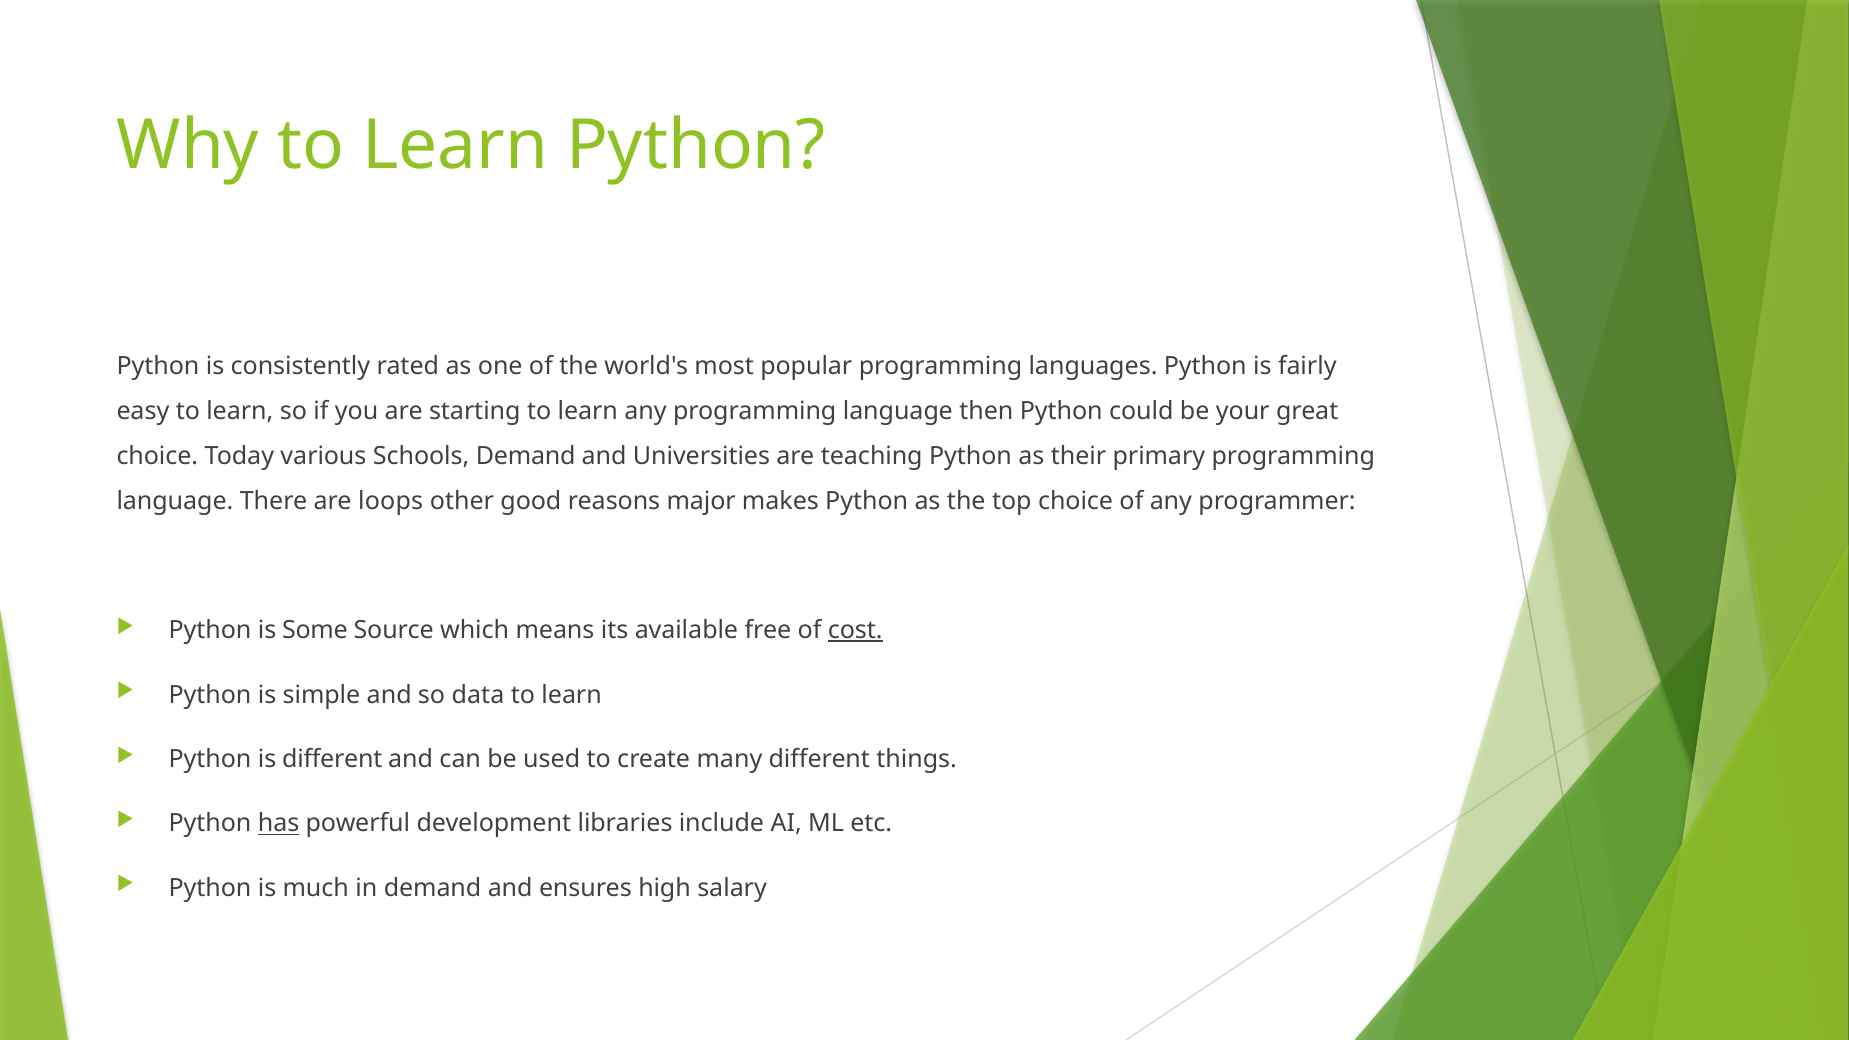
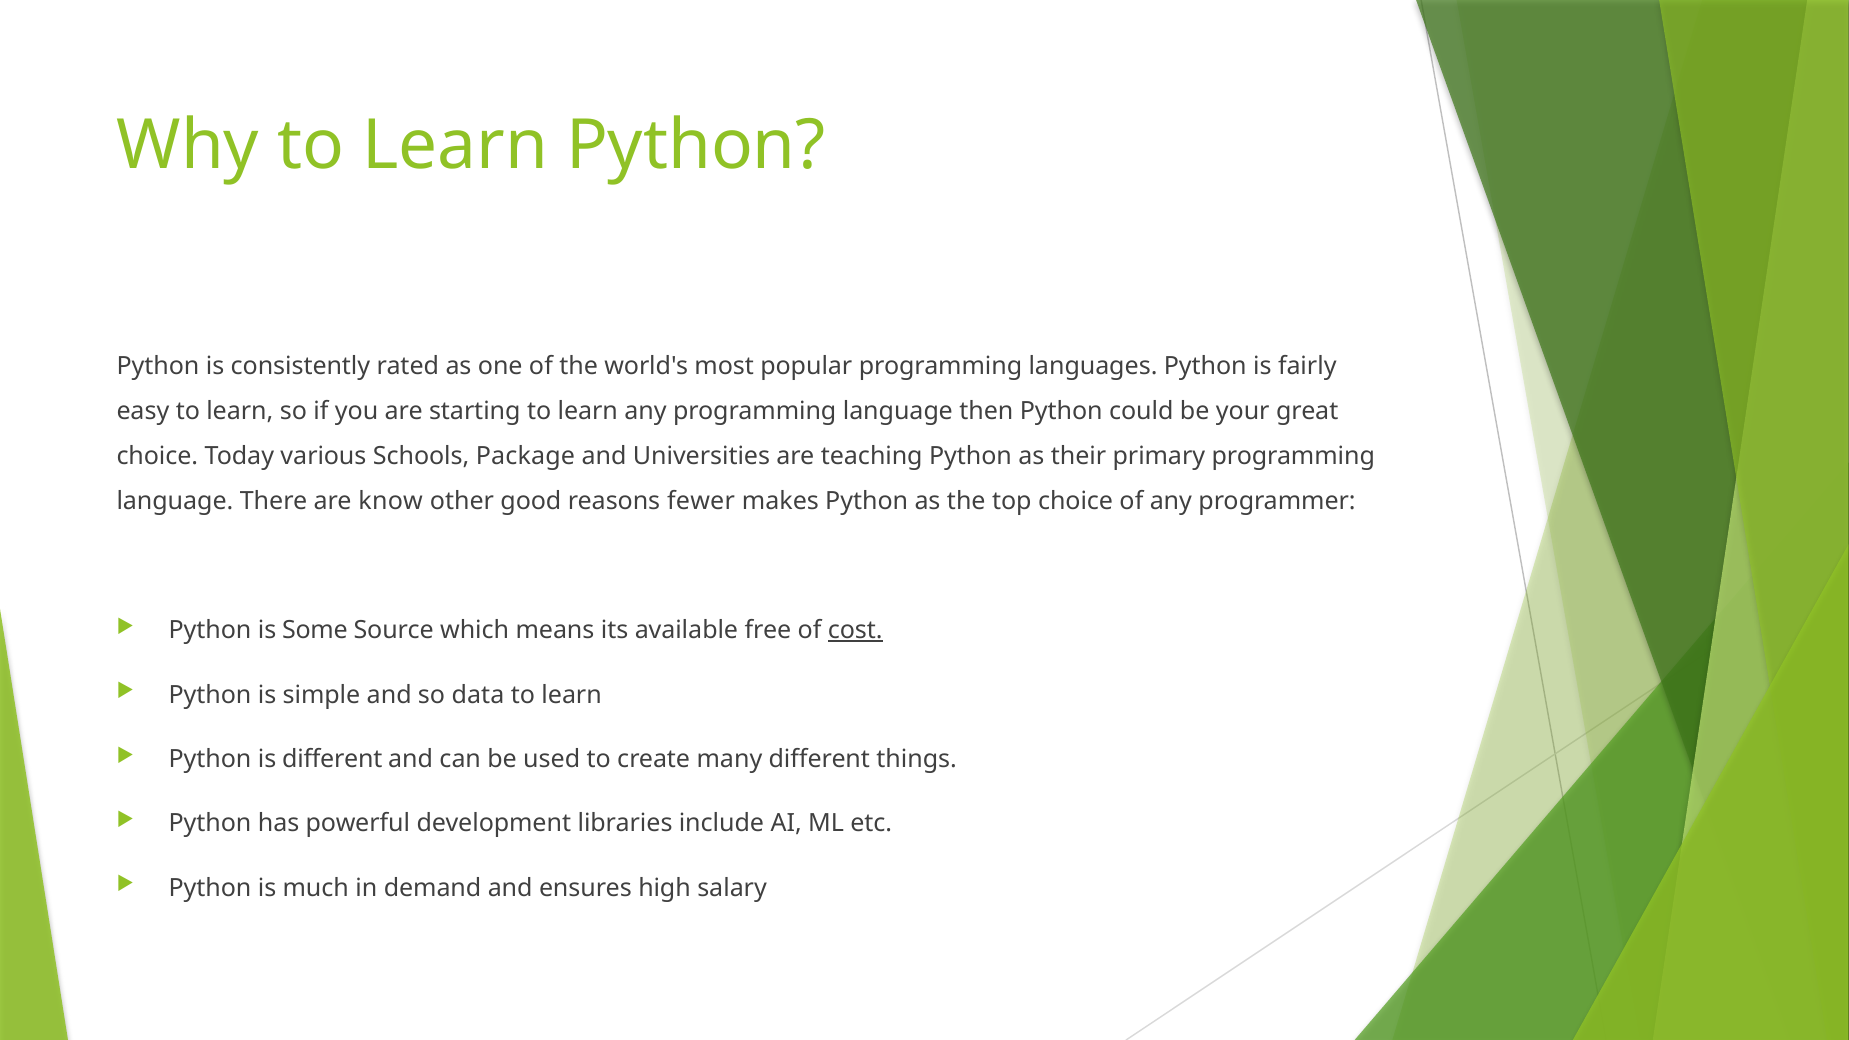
Schools Demand: Demand -> Package
loops: loops -> know
major: major -> fewer
has underline: present -> none
